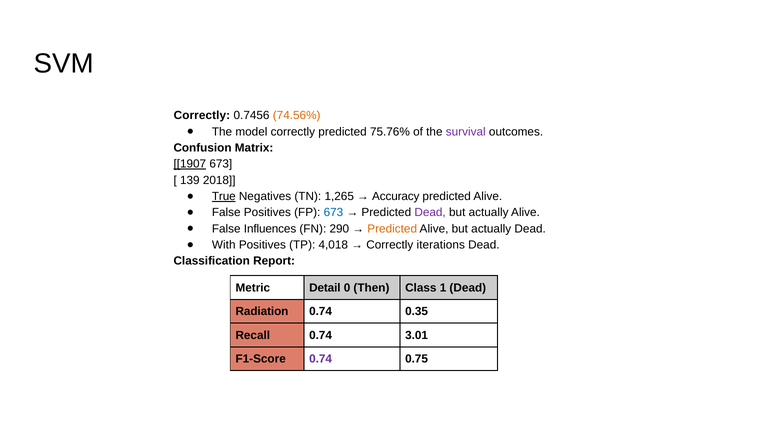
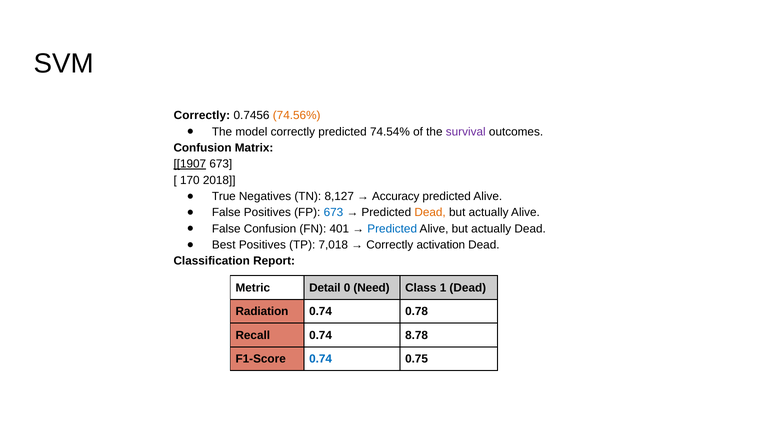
75.76%: 75.76% -> 74.54%
139: 139 -> 170
True underline: present -> none
1,265: 1,265 -> 8,127
Dead at (430, 213) colour: purple -> orange
False Influences: Influences -> Confusion
290: 290 -> 401
Predicted at (392, 229) colour: orange -> blue
With: With -> Best
4,018: 4,018 -> 7,018
iterations: iterations -> activation
Then: Then -> Need
0.35: 0.35 -> 0.78
3.01: 3.01 -> 8.78
0.74 at (321, 359) colour: purple -> blue
